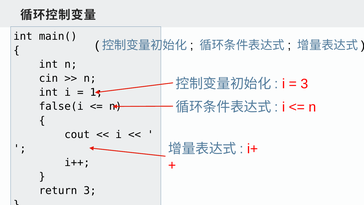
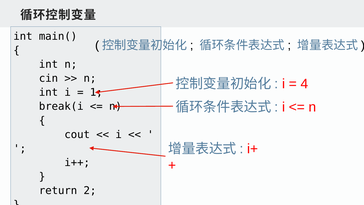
3 at (304, 84): 3 -> 4
false(i: false(i -> break(i
return 3: 3 -> 2
